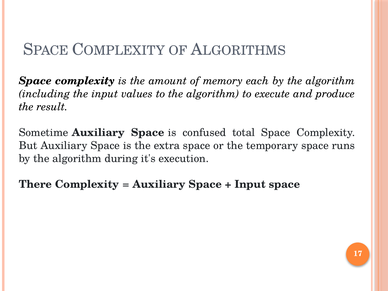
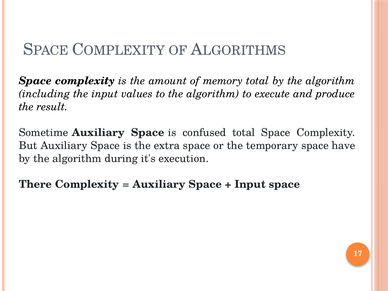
memory each: each -> total
runs: runs -> have
